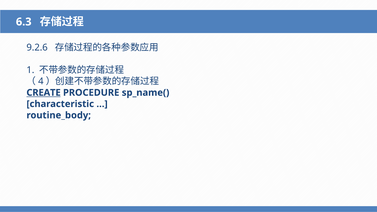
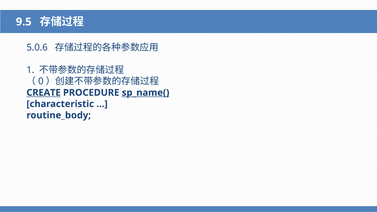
6.3: 6.3 -> 9.5
9.2.6: 9.2.6 -> 5.0.6
4: 4 -> 0
sp_name( underline: none -> present
